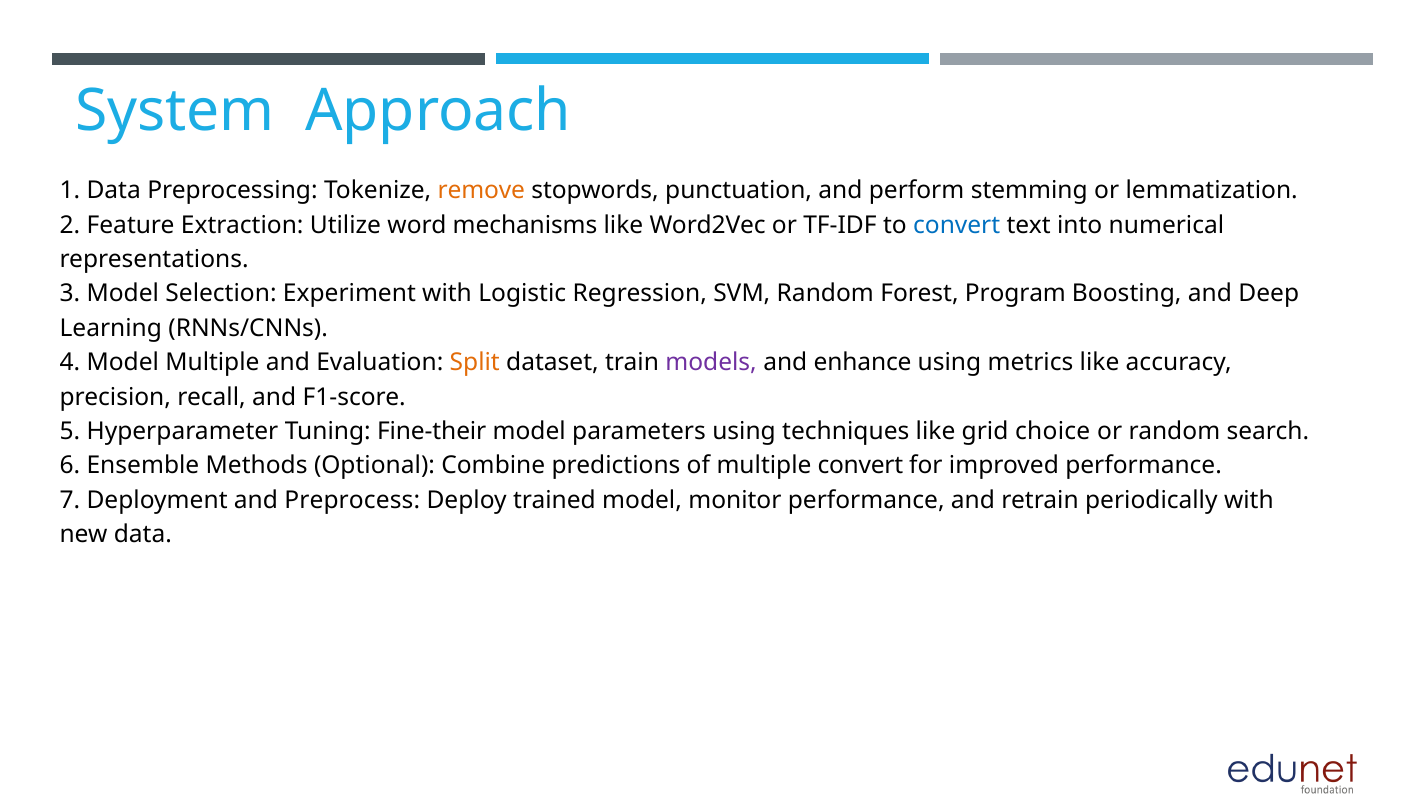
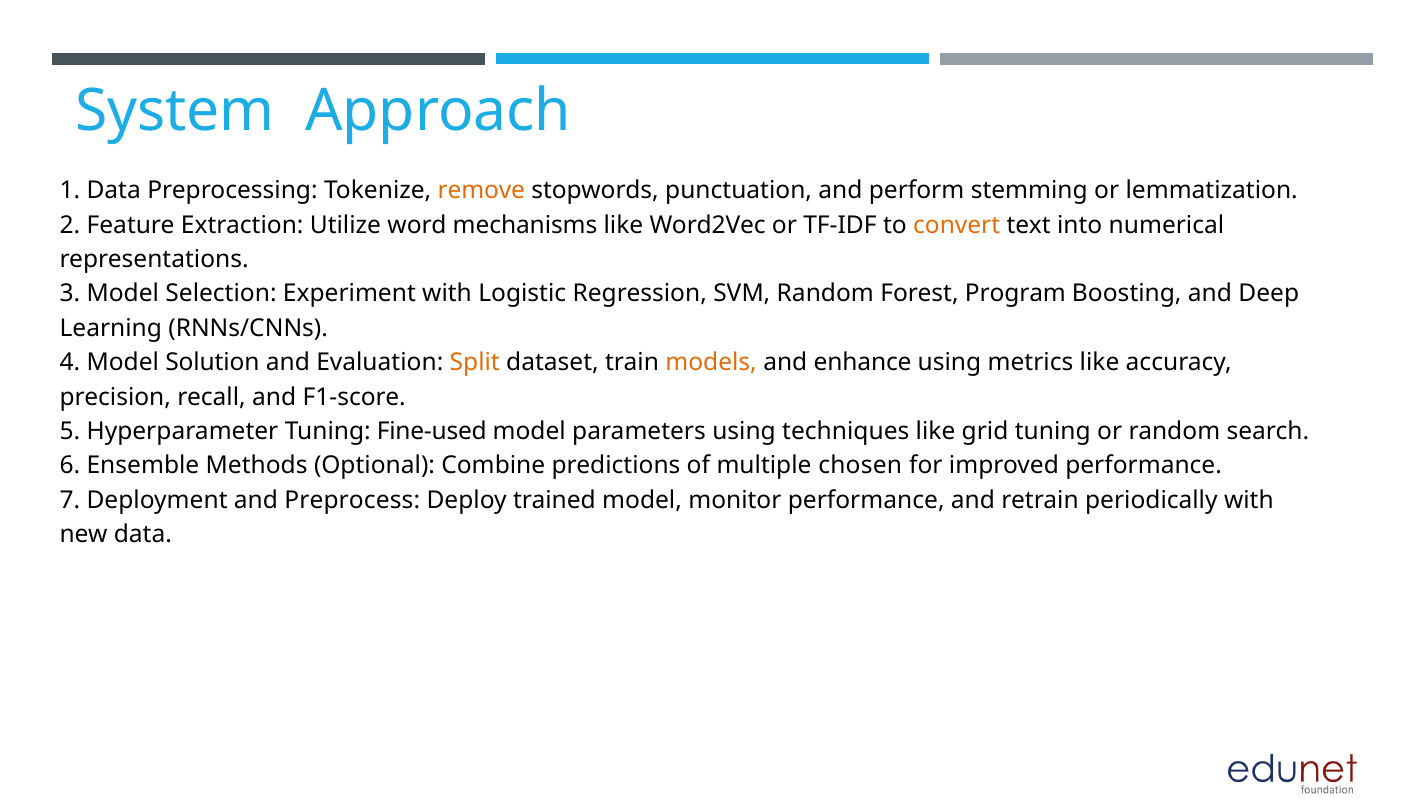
convert at (957, 225) colour: blue -> orange
Model Multiple: Multiple -> Solution
models colour: purple -> orange
Fine-their: Fine-their -> Fine-used
grid choice: choice -> tuning
multiple convert: convert -> chosen
